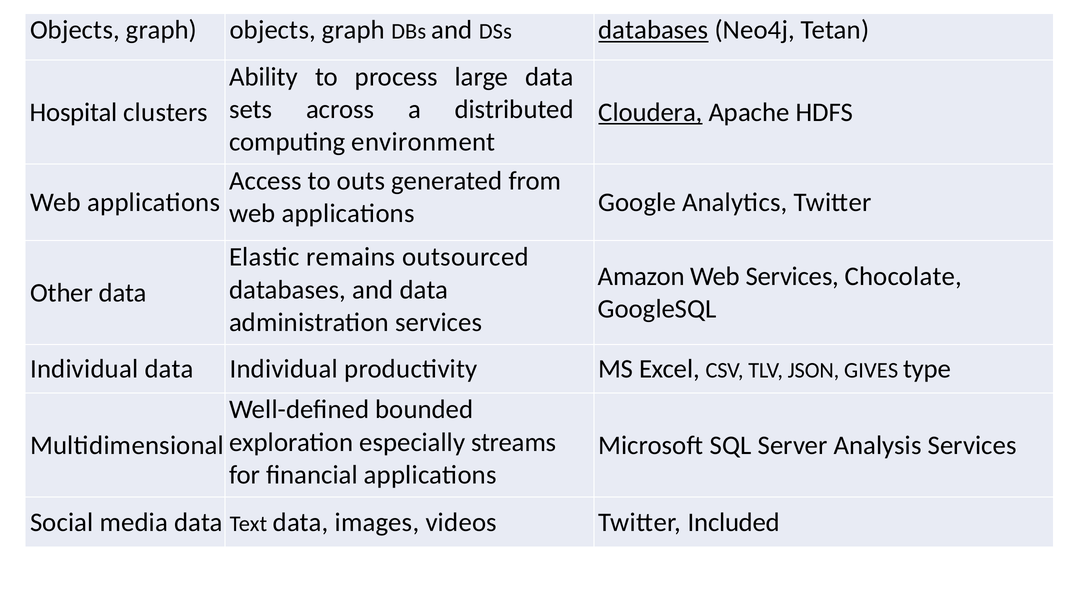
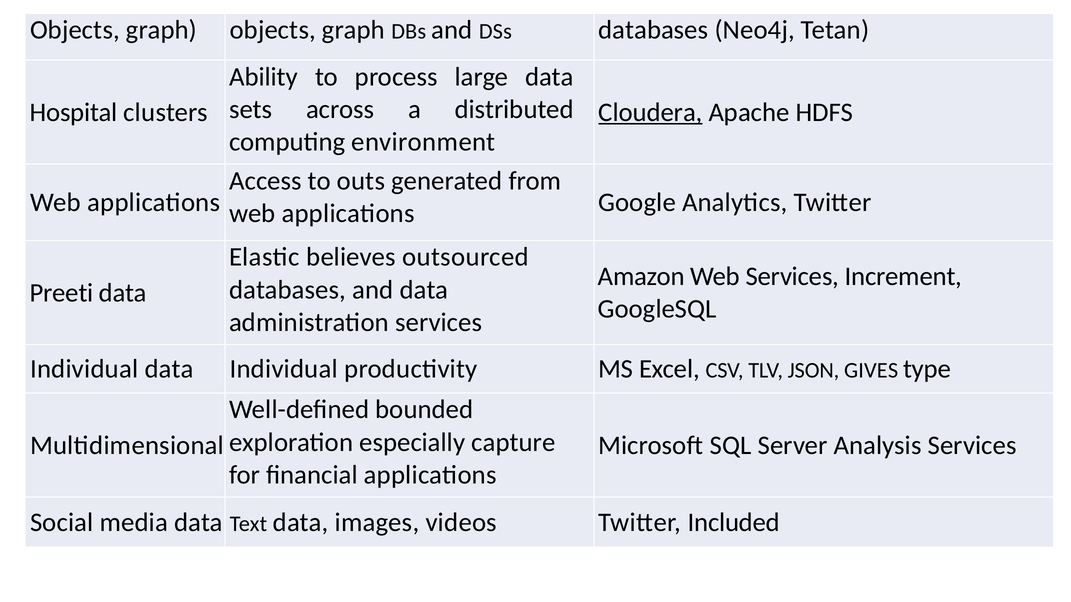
databases at (653, 30) underline: present -> none
remains: remains -> believes
Chocolate: Chocolate -> Increment
Other: Other -> Preeti
streams: streams -> capture
